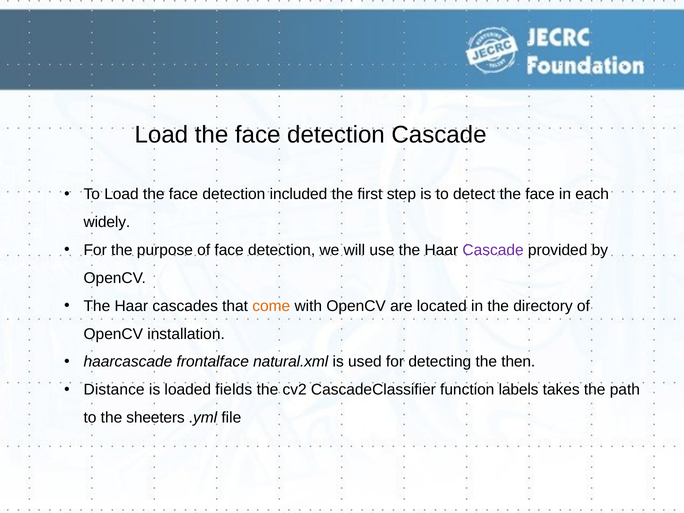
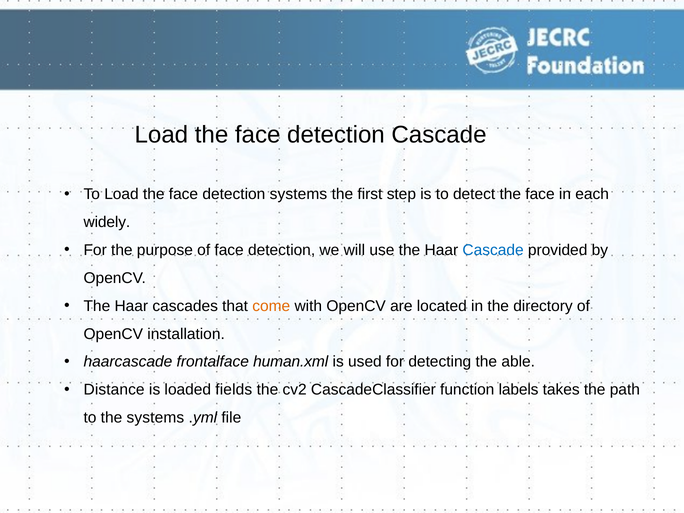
detection included: included -> systems
Cascade at (493, 250) colour: purple -> blue
natural.xml: natural.xml -> human.xml
then: then -> able
the sheeters: sheeters -> systems
